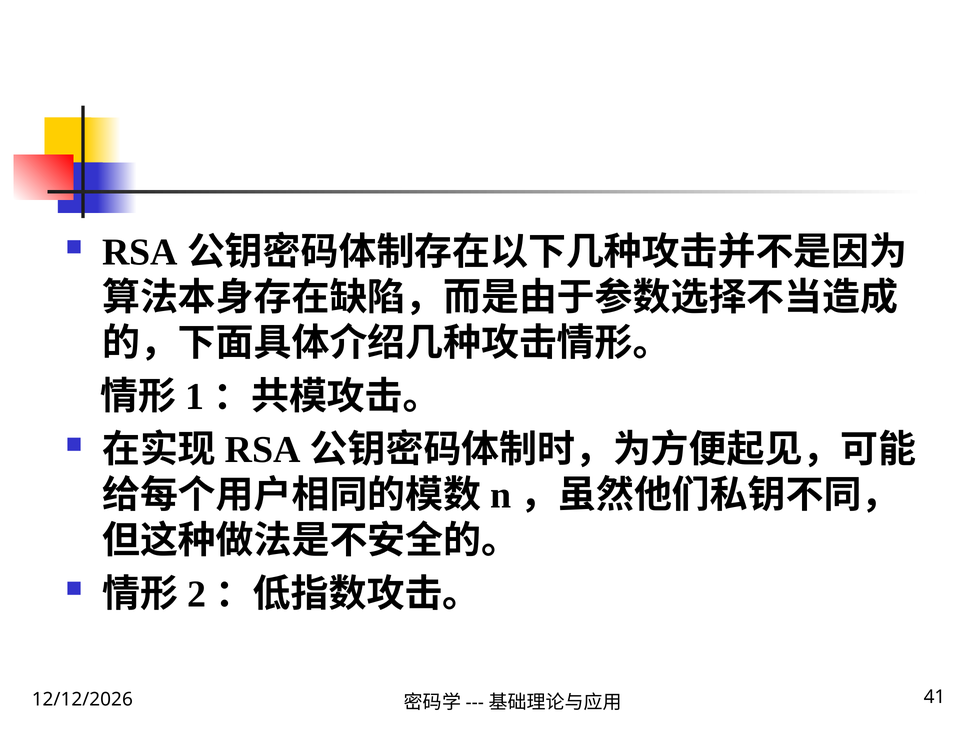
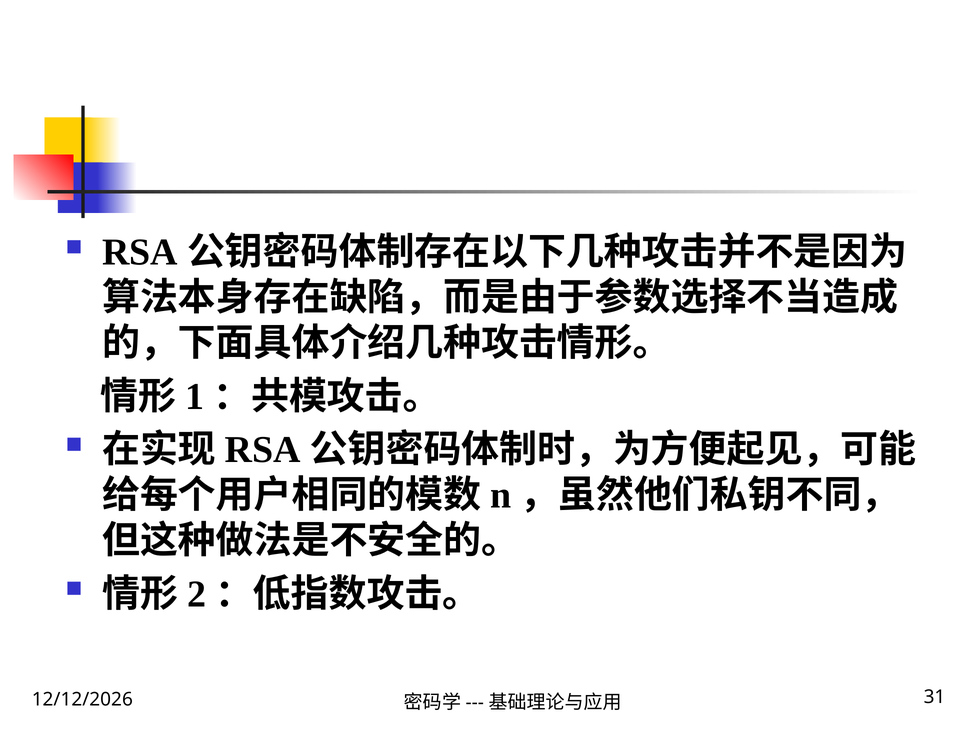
41: 41 -> 31
